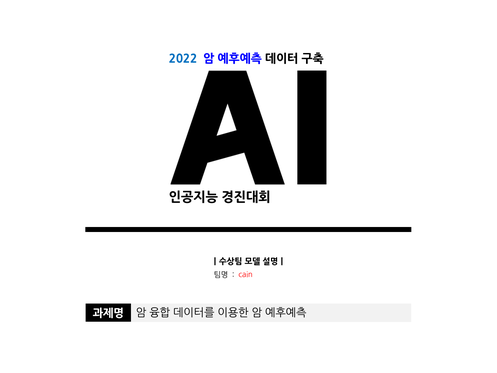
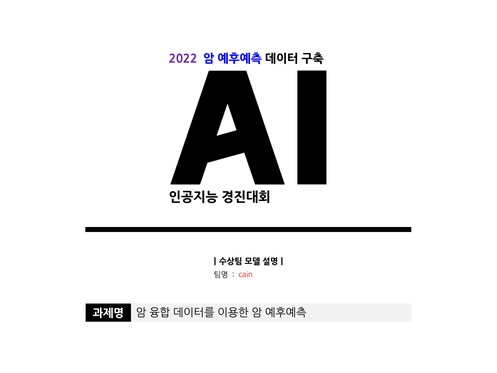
2022 colour: blue -> purple
